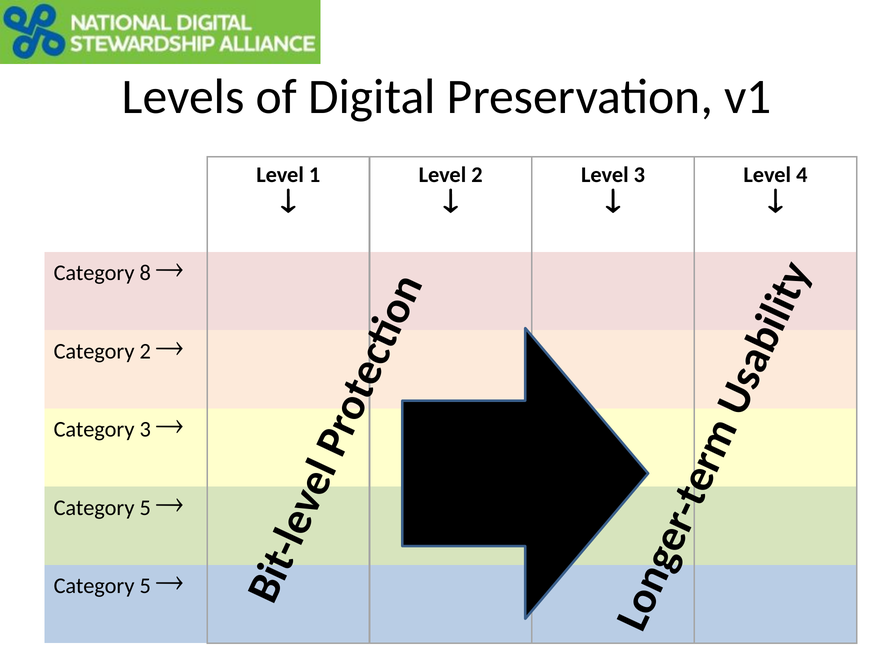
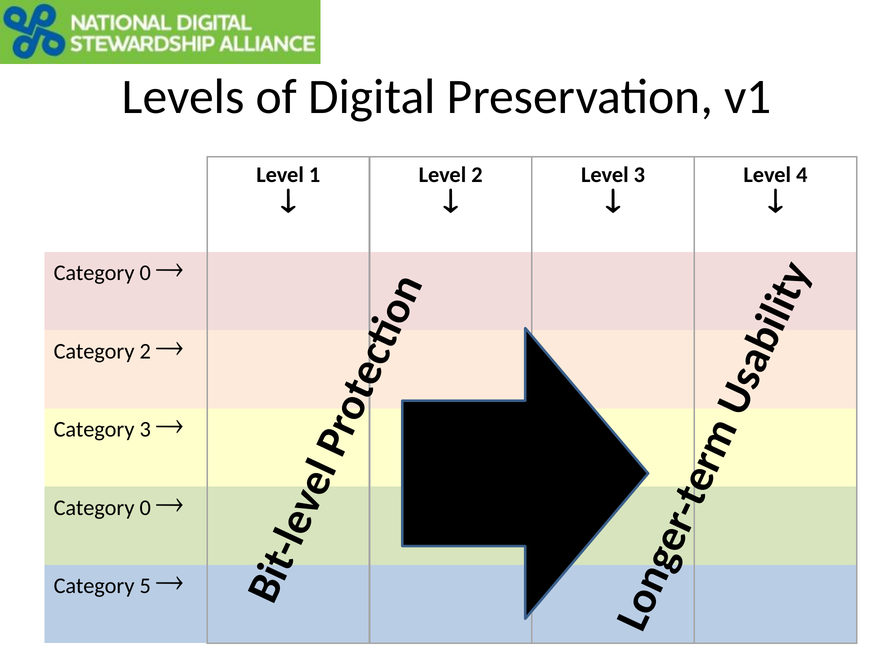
8 at (145, 273): 8 -> 0
5 at (145, 507): 5 -> 0
